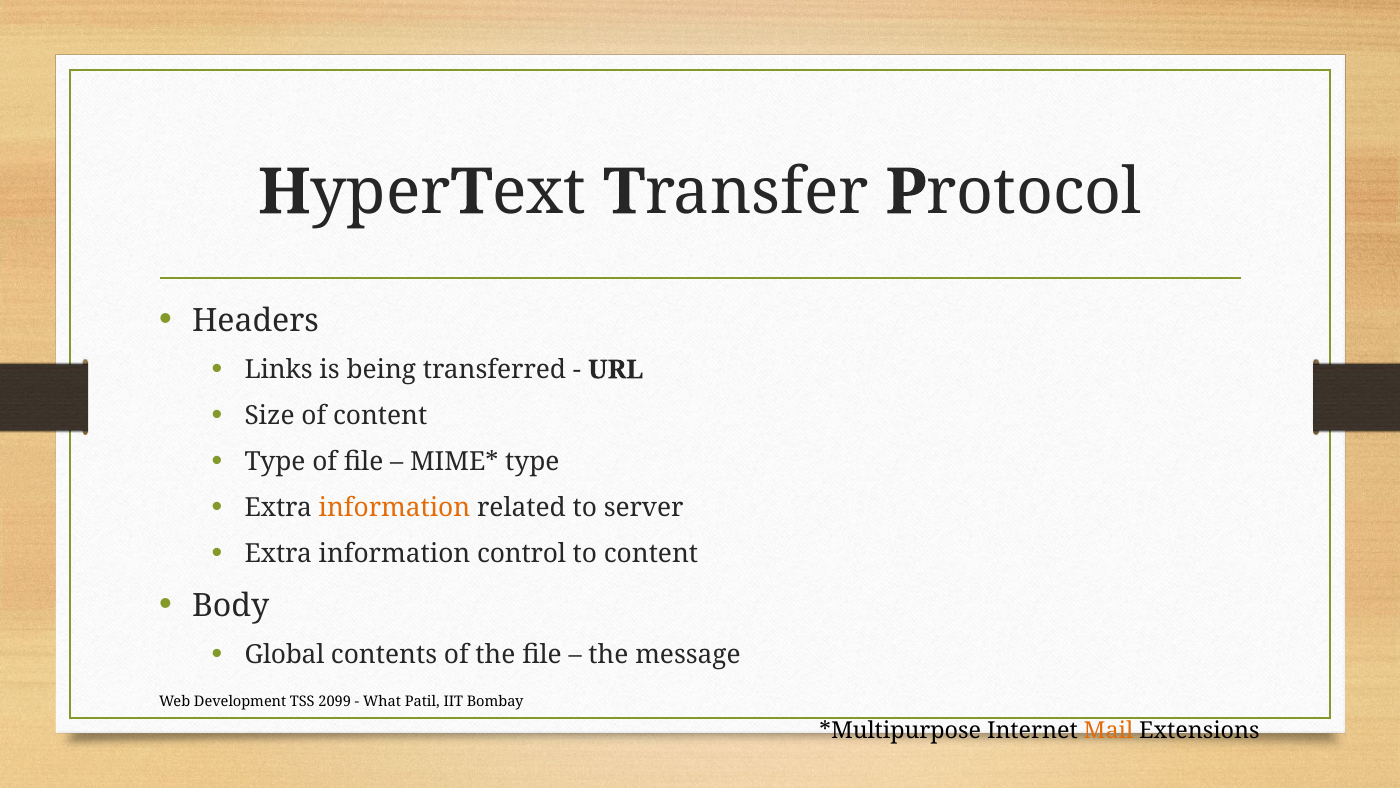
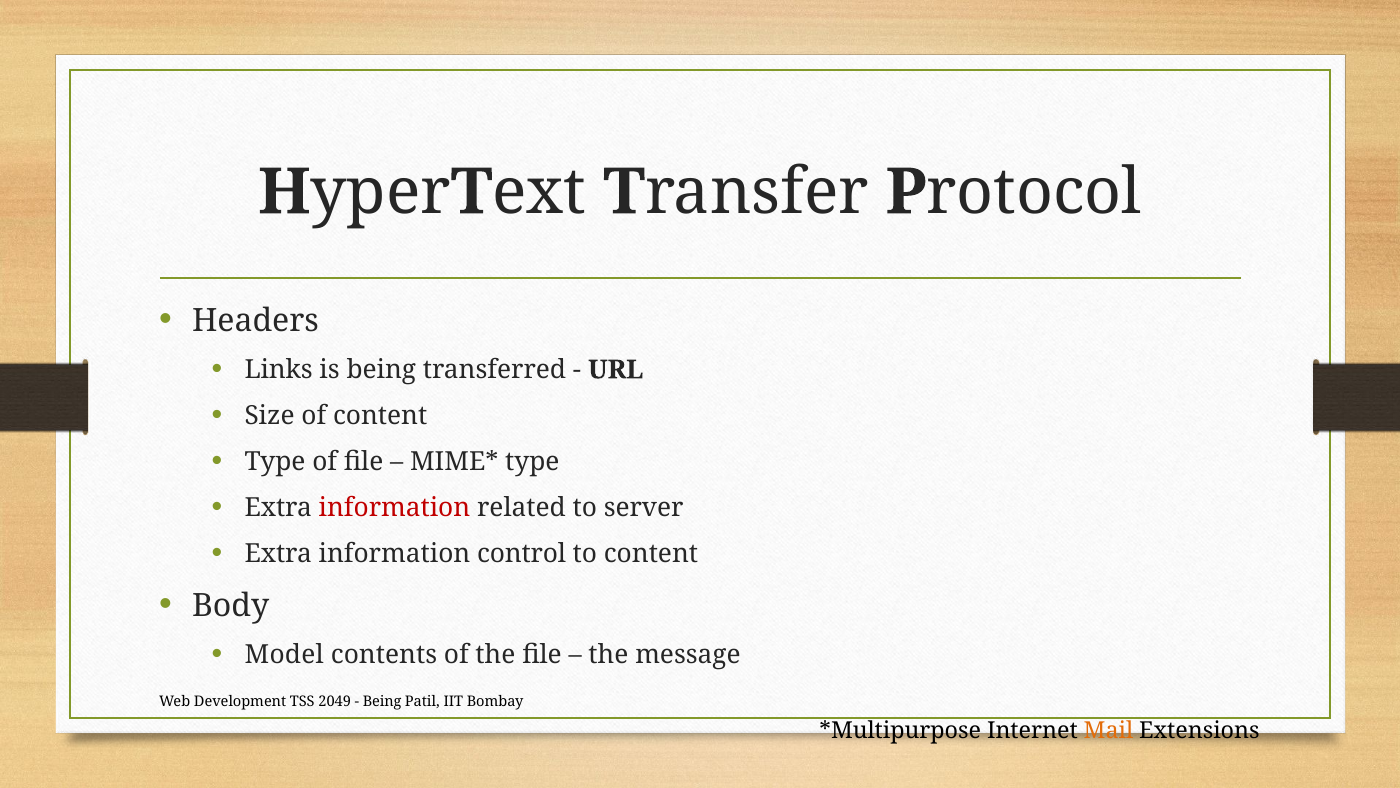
information at (394, 508) colour: orange -> red
Global: Global -> Model
2099: 2099 -> 2049
What at (382, 701): What -> Being
